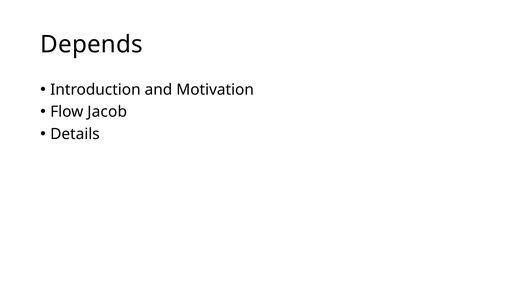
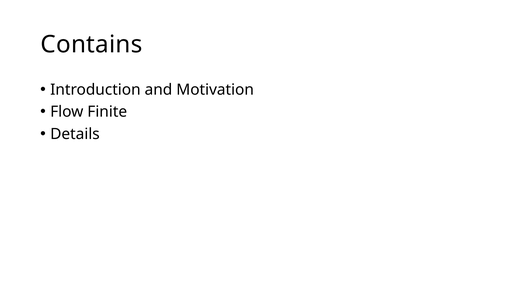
Depends: Depends -> Contains
Jacob: Jacob -> Finite
